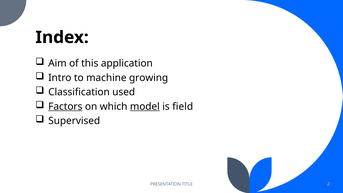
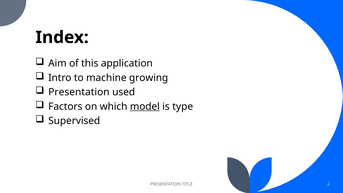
Classification at (79, 92): Classification -> Presentation
Factors underline: present -> none
field: field -> type
